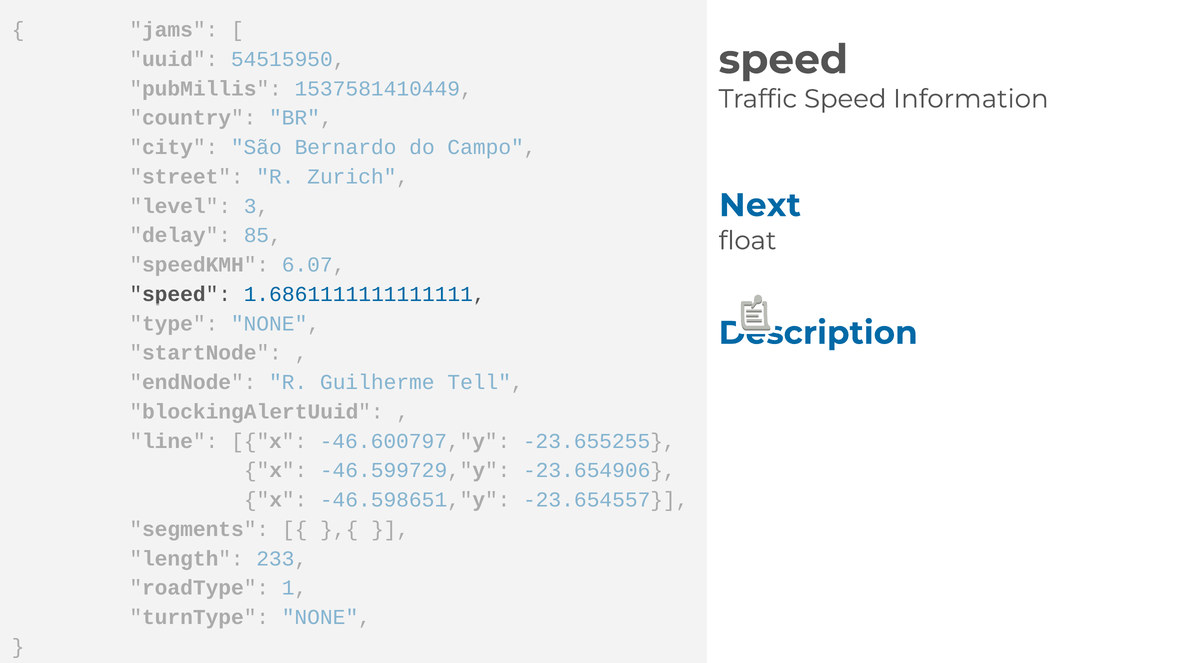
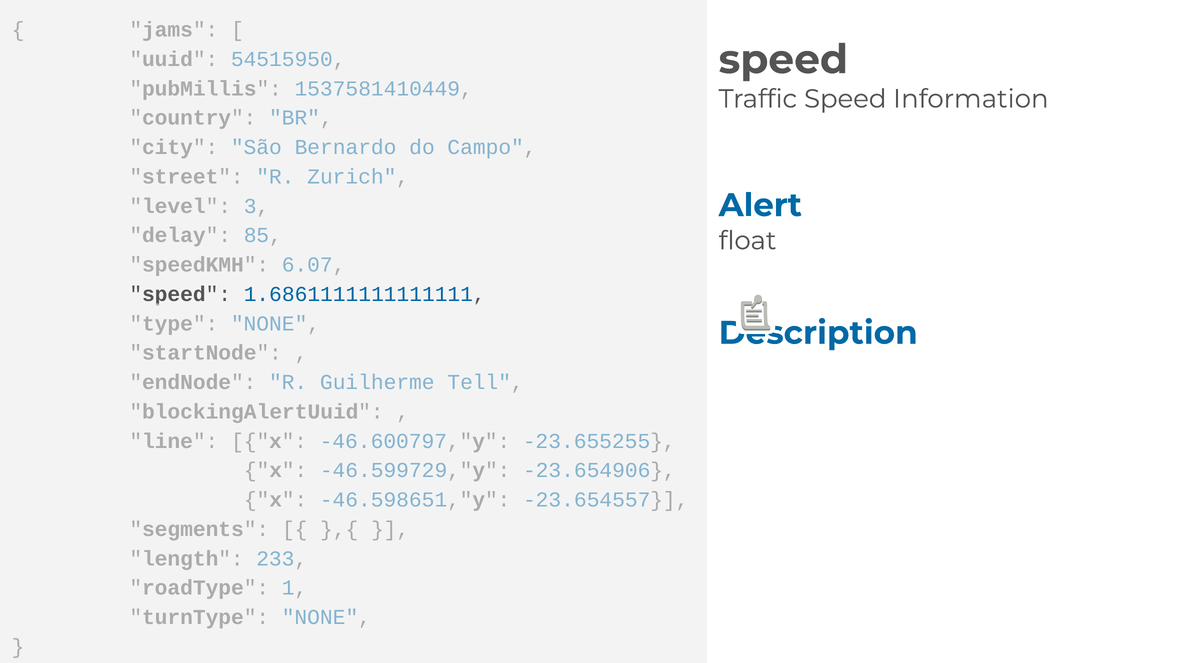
Next: Next -> Alert
